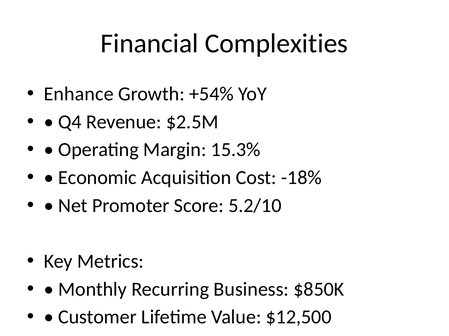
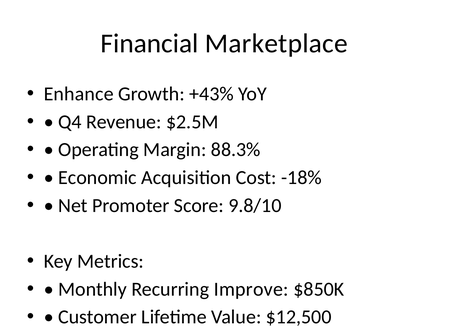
Complexities: Complexities -> Marketplace
+54%: +54% -> +43%
15.3%: 15.3% -> 88.3%
5.2/10: 5.2/10 -> 9.8/10
Business: Business -> Improve
